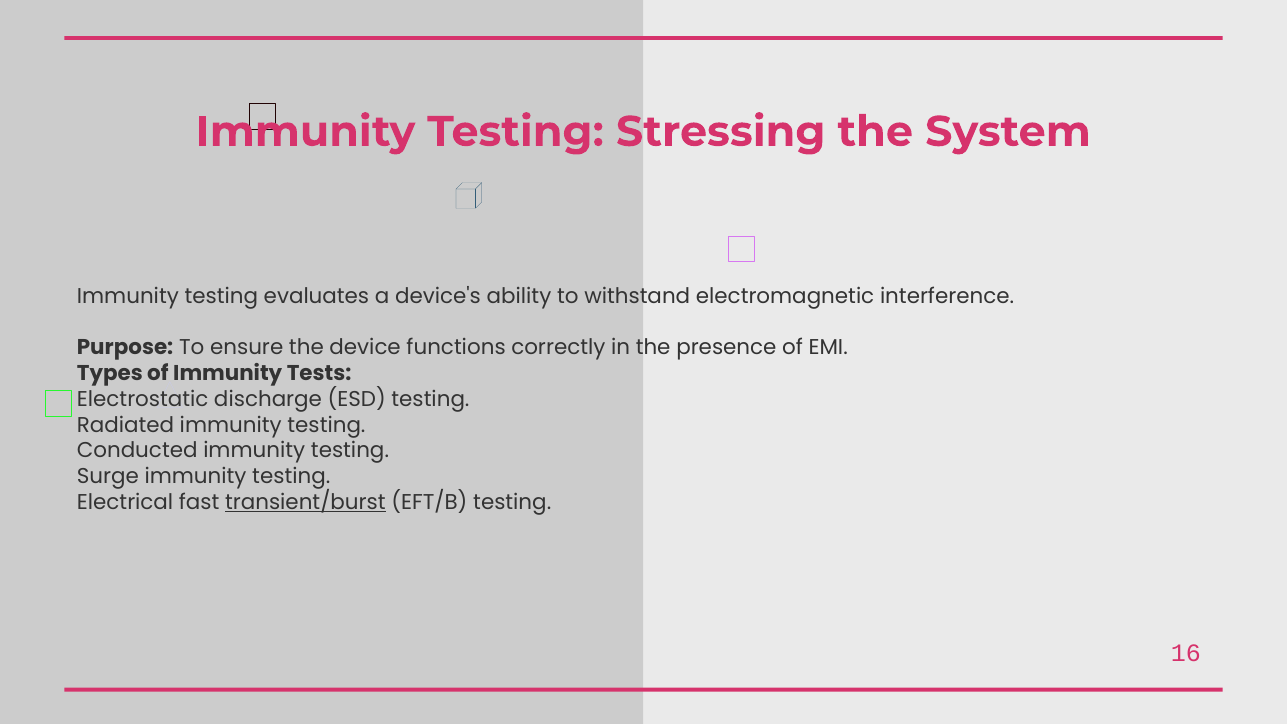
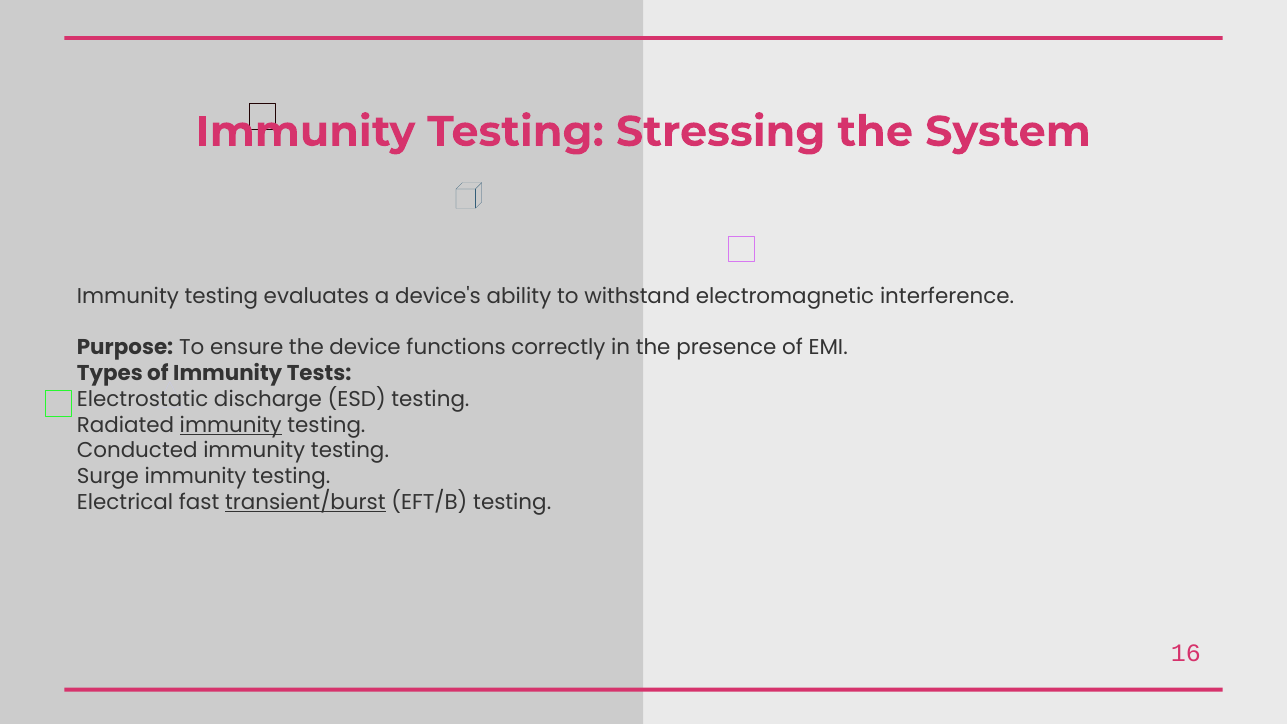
immunity at (231, 425) underline: none -> present
